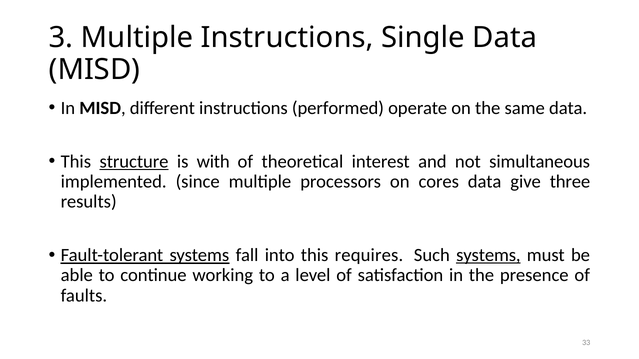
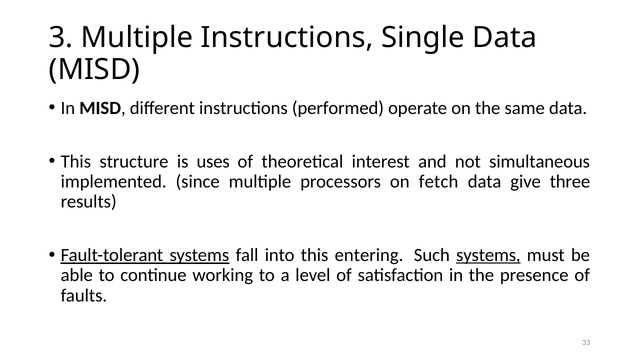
structure underline: present -> none
with: with -> uses
cores: cores -> fetch
requires: requires -> entering
